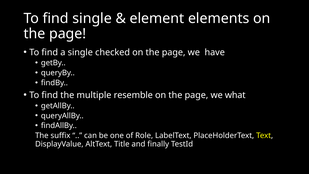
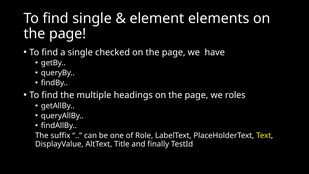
resemble: resemble -> headings
what: what -> roles
